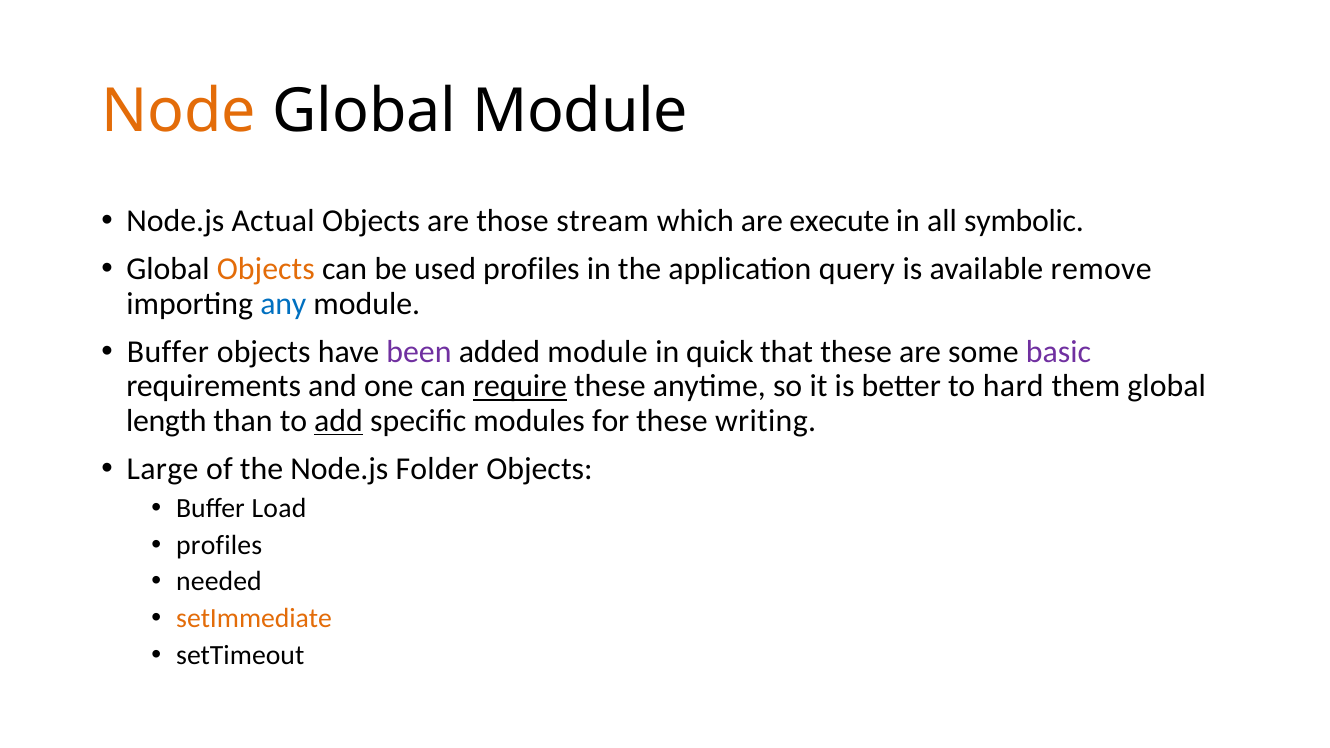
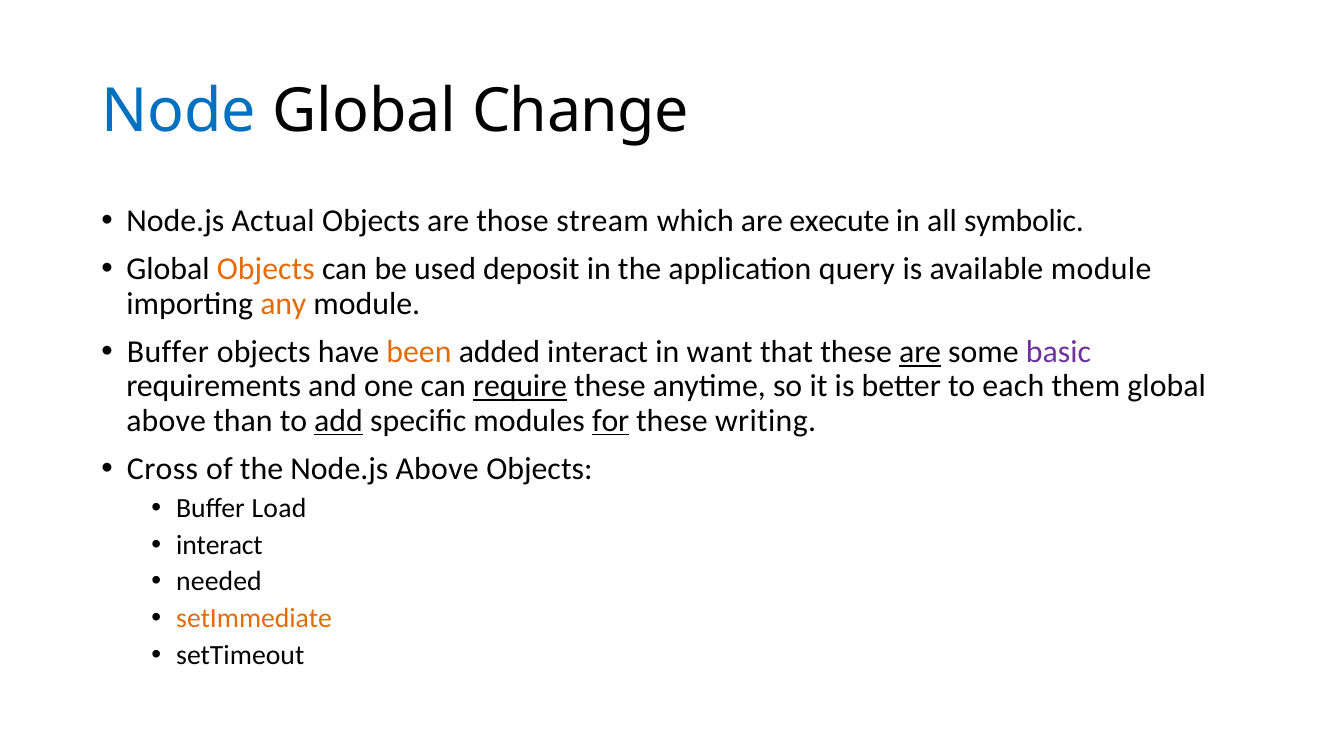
Node colour: orange -> blue
Global Module: Module -> Change
used profiles: profiles -> deposit
available remove: remove -> module
any colour: blue -> orange
been colour: purple -> orange
added module: module -> interact
quick: quick -> want
are at (920, 352) underline: none -> present
hard: hard -> each
length at (166, 421): length -> above
for underline: none -> present
Large: Large -> Cross
Node.js Folder: Folder -> Above
profiles at (219, 545): profiles -> interact
